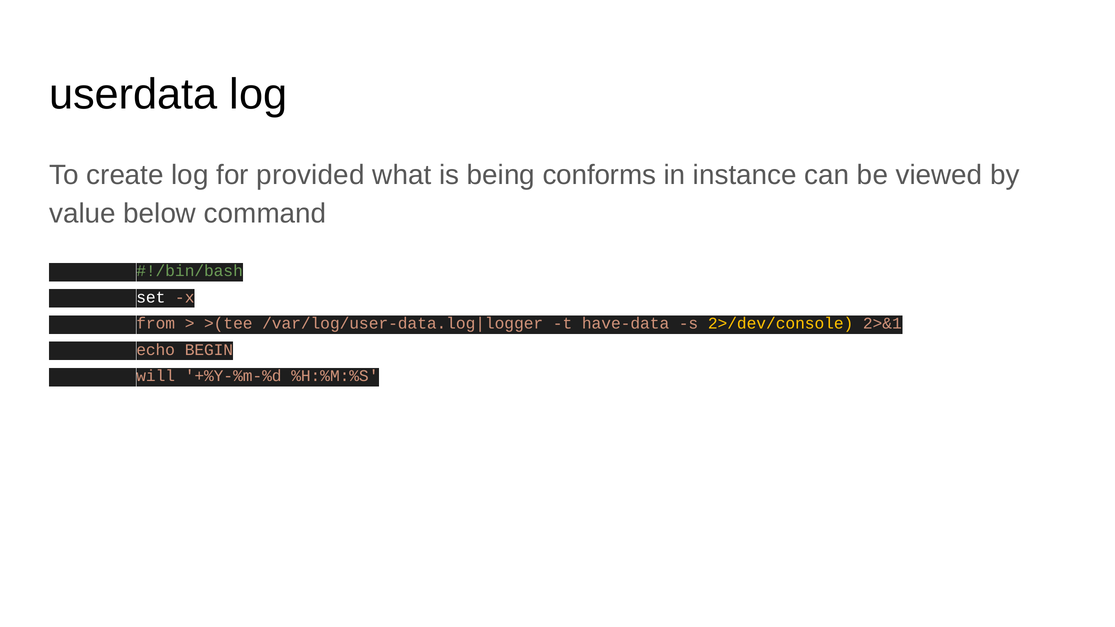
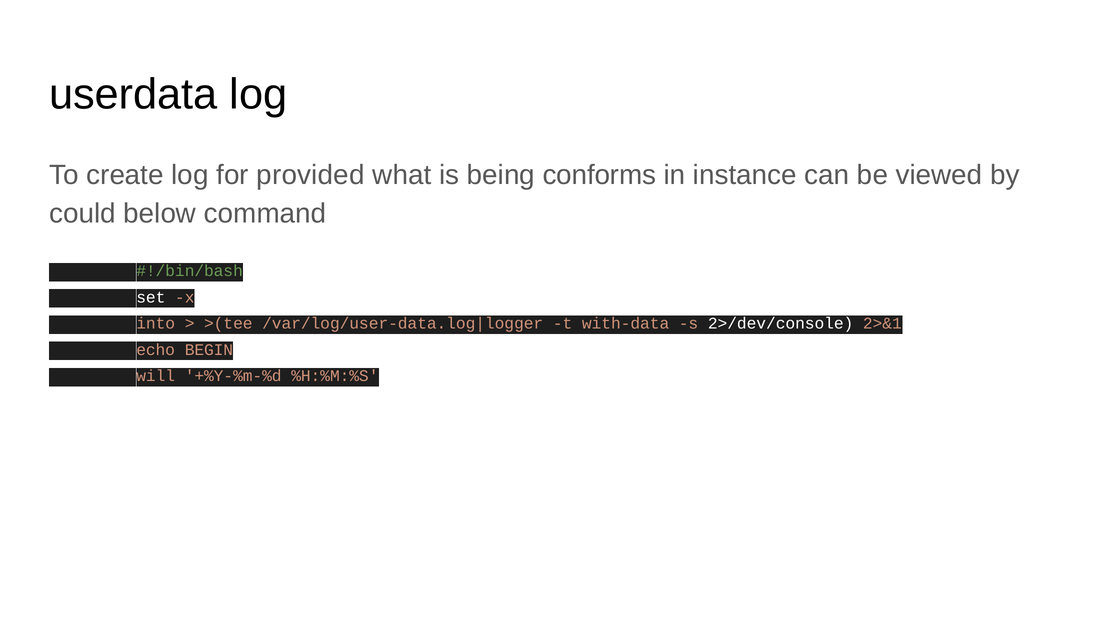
value: value -> could
from: from -> into
have-data: have-data -> with-data
2>/dev/console colour: yellow -> white
